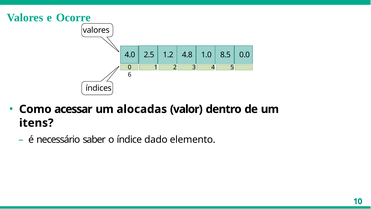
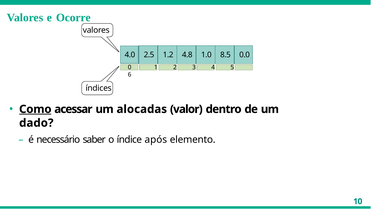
Como underline: none -> present
itens: itens -> dado
dado: dado -> após
